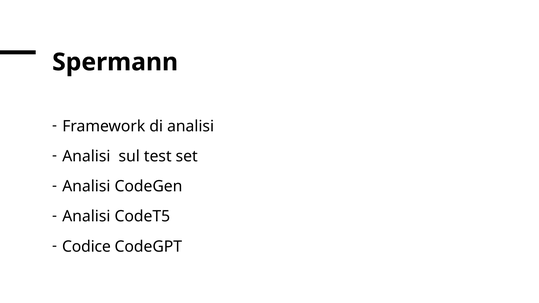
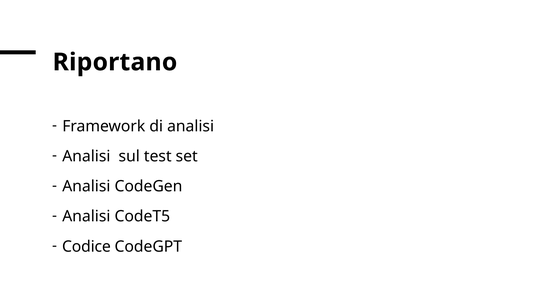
Spermann: Spermann -> Riportano
